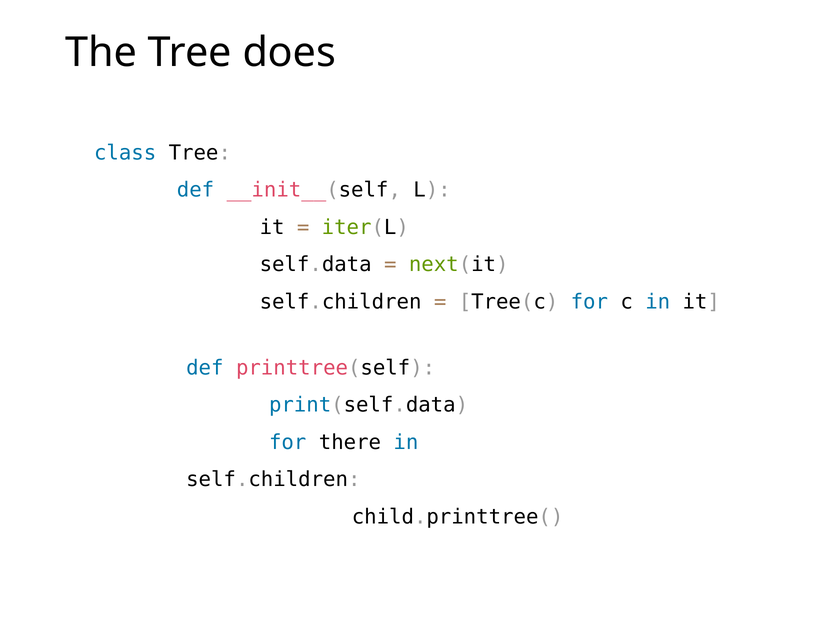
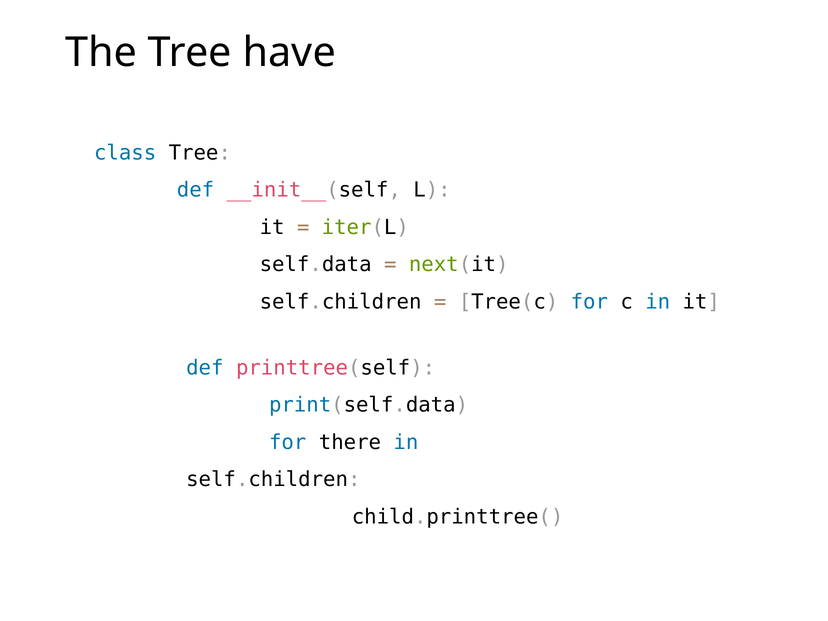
does: does -> have
